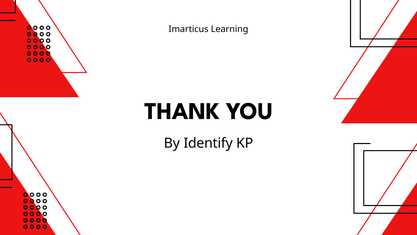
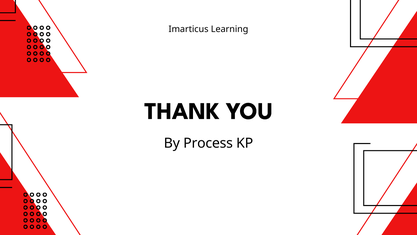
Identify: Identify -> Process
